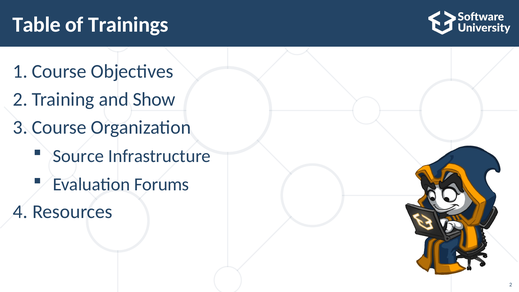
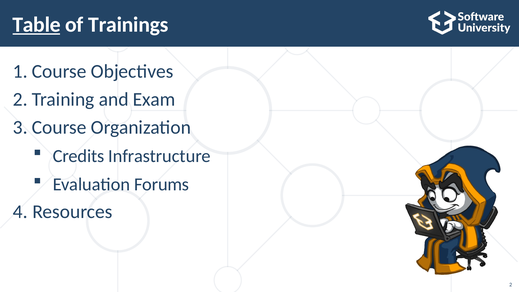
Table underline: none -> present
Show: Show -> Exam
Source: Source -> Credits
